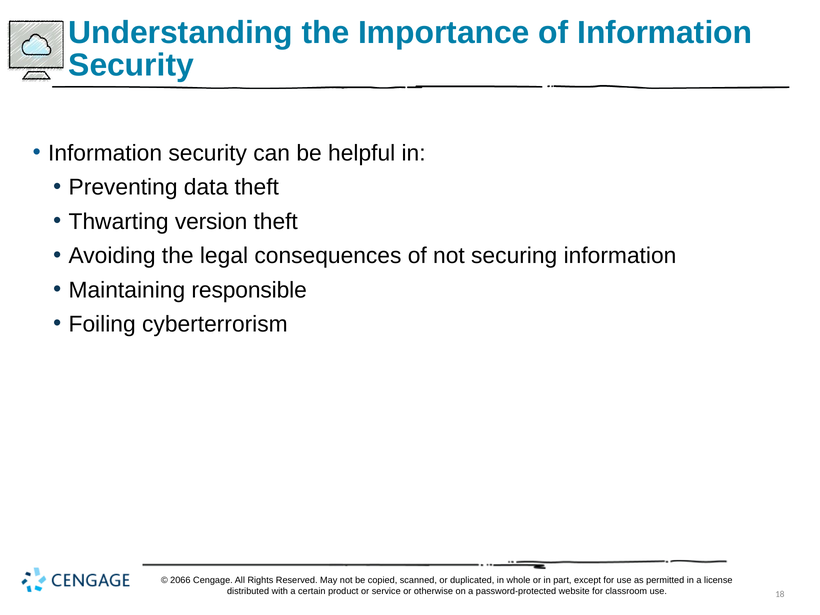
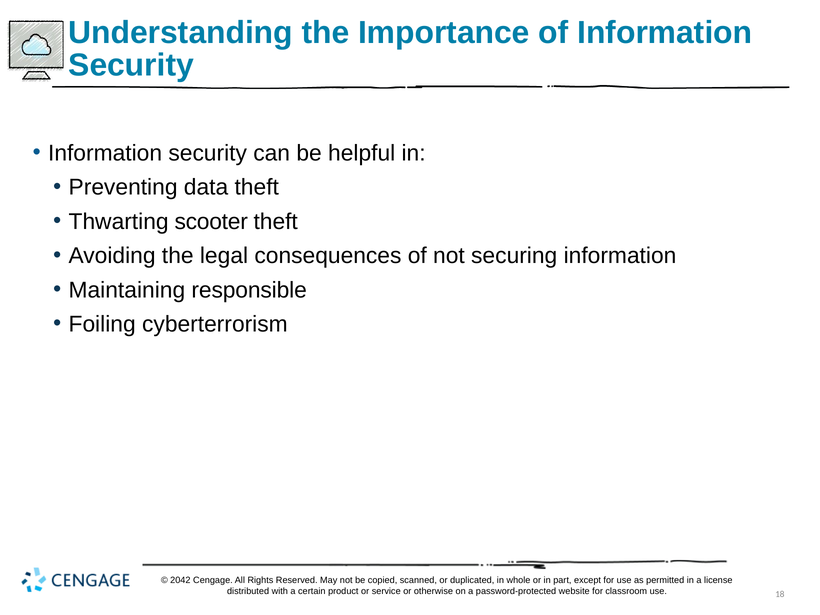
version: version -> scooter
2066: 2066 -> 2042
